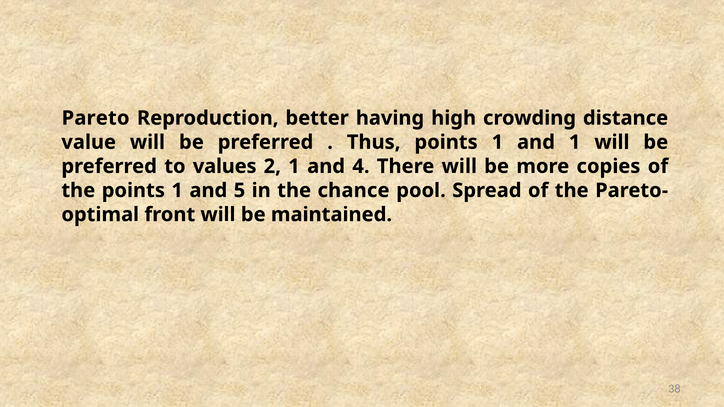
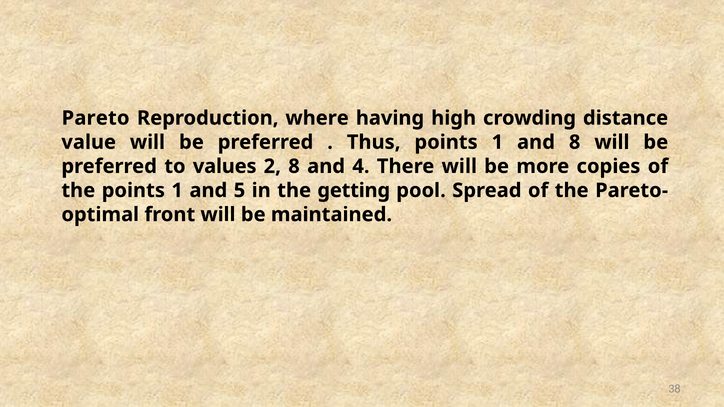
better: better -> where
and 1: 1 -> 8
2 1: 1 -> 8
chance: chance -> getting
